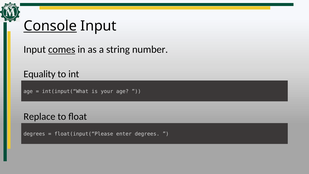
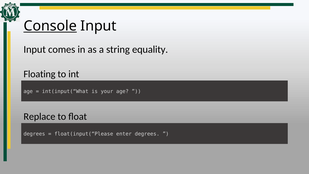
comes underline: present -> none
number: number -> equality
Equality: Equality -> Floating
